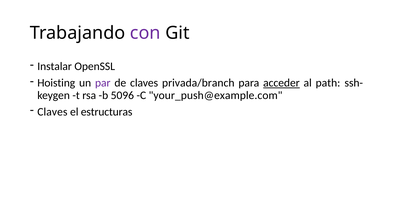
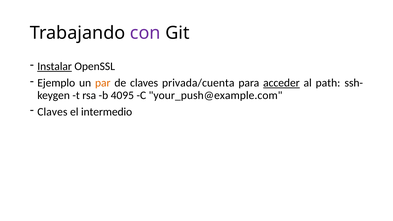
Instalar underline: none -> present
Hoisting: Hoisting -> Ejemplo
par colour: purple -> orange
privada/branch: privada/branch -> privada/cuenta
5096: 5096 -> 4095
estructuras: estructuras -> intermedio
